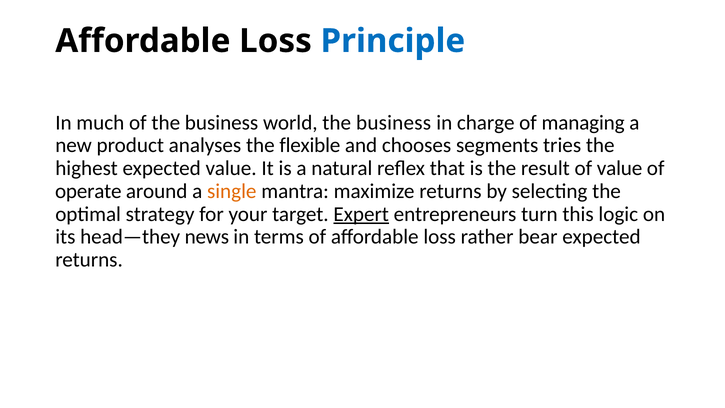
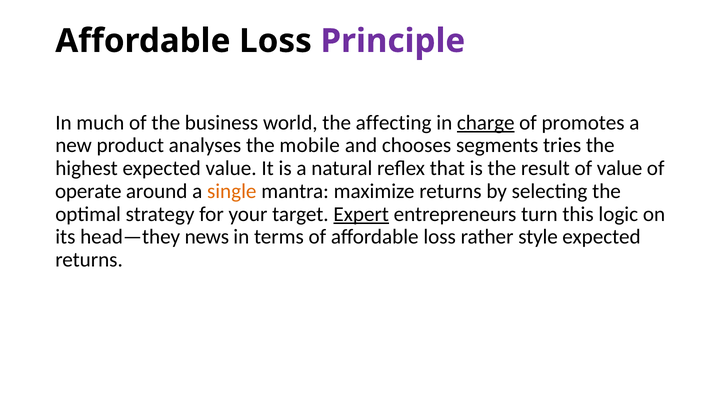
Principle colour: blue -> purple
world the business: business -> affecting
charge underline: none -> present
managing: managing -> promotes
flexible: flexible -> mobile
bear: bear -> style
